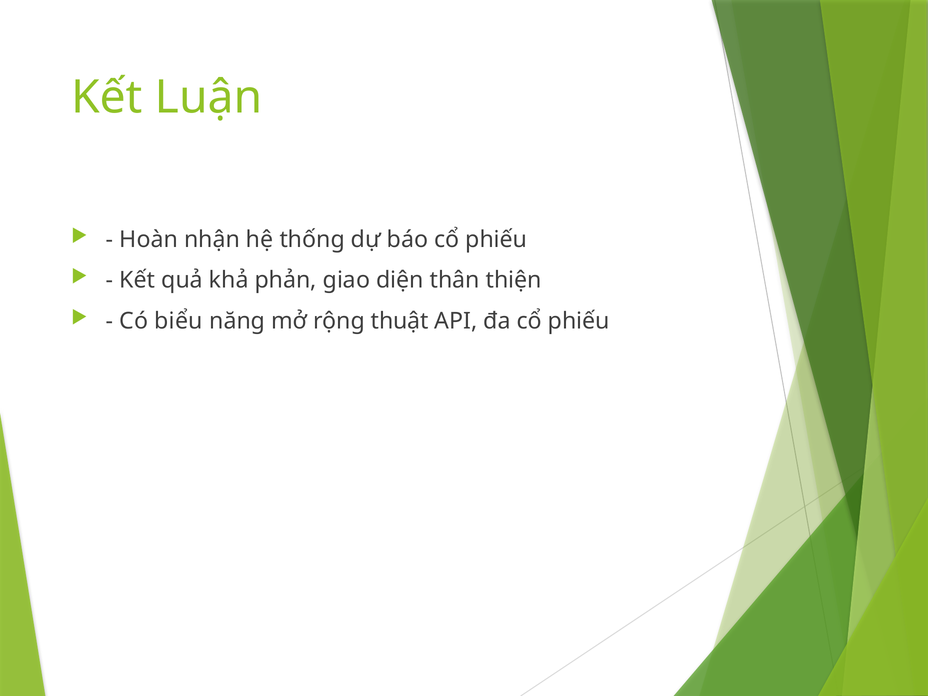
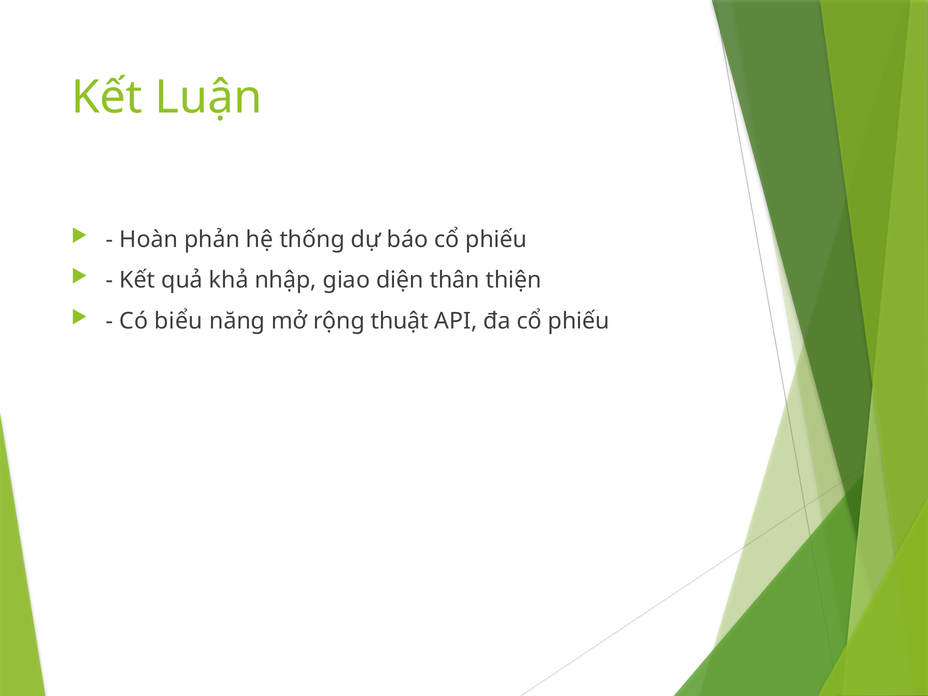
nhận: nhận -> phản
phản: phản -> nhập
